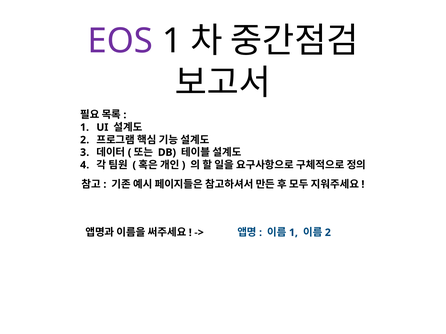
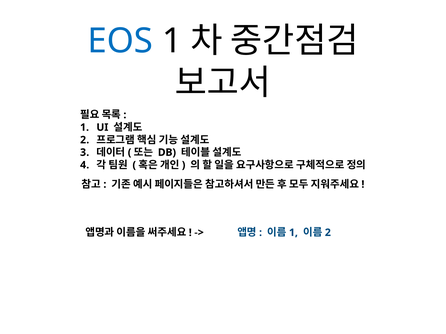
EOS colour: purple -> blue
